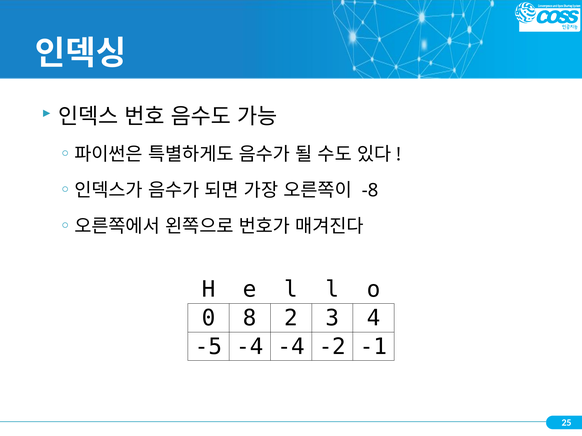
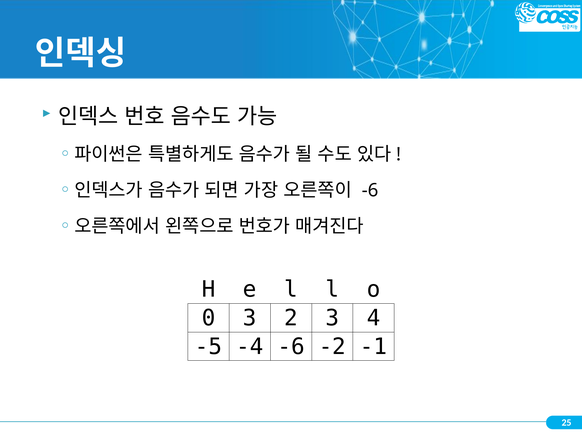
-8 at (370, 190): -8 -> -6
0 8: 8 -> 3
-4 -4: -4 -> -6
